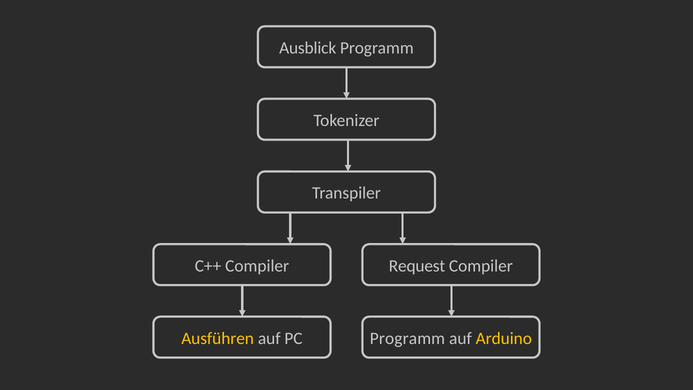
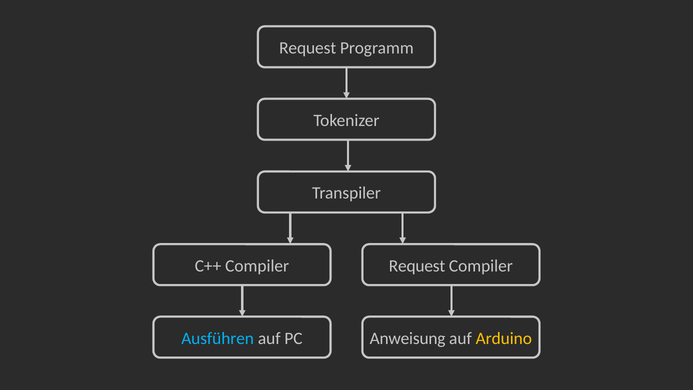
Ausblick at (308, 48): Ausblick -> Request
Ausführen colour: yellow -> light blue
PC Programm: Programm -> Anweisung
